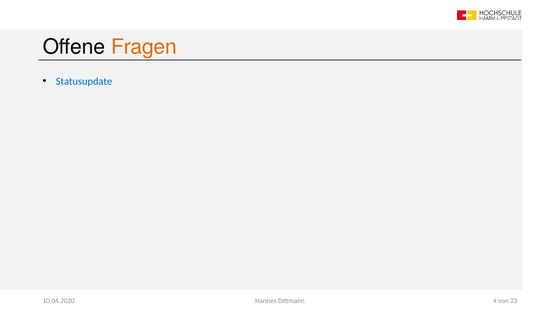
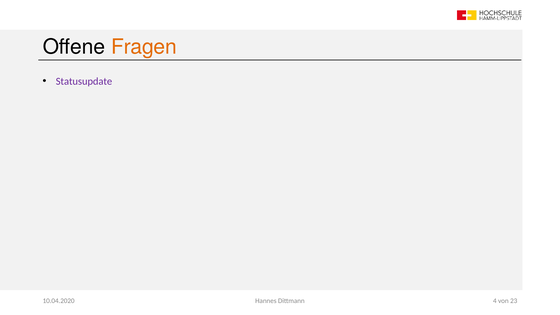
Statusupdate colour: blue -> purple
